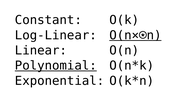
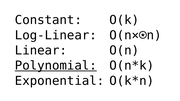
O(n×⍟n underline: present -> none
